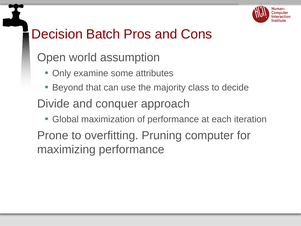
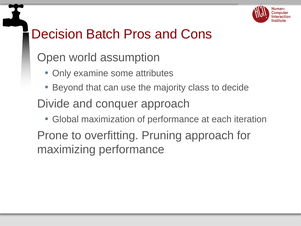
Pruning computer: computer -> approach
